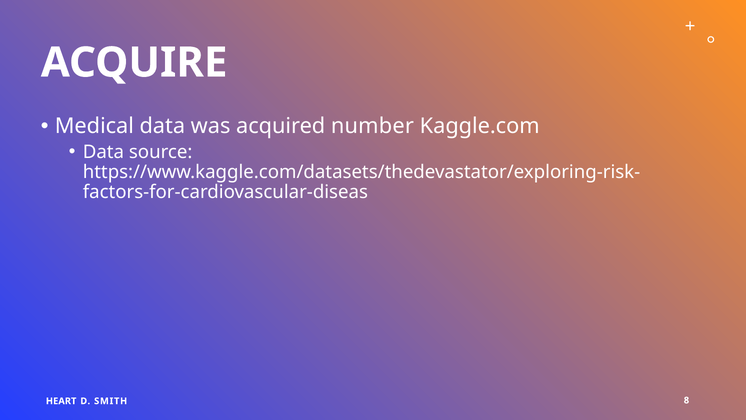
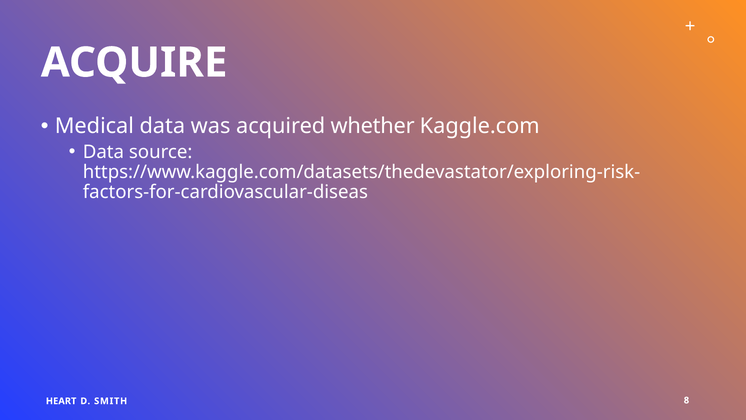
number: number -> whether
